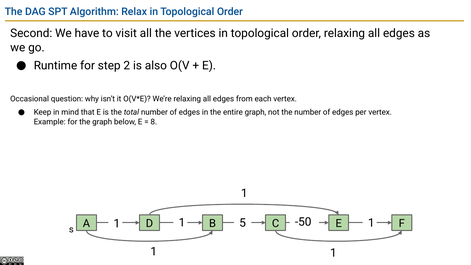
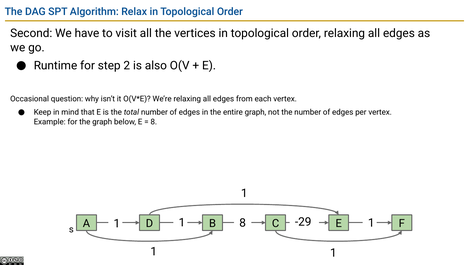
-50: -50 -> -29
1 5: 5 -> 8
